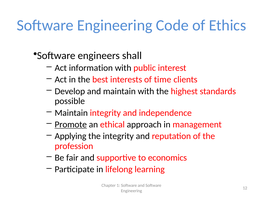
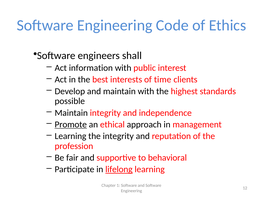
Applying at (71, 136): Applying -> Learning
economics: economics -> behavioral
lifelong underline: none -> present
